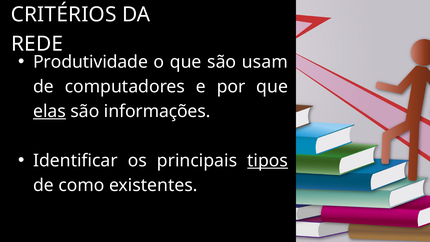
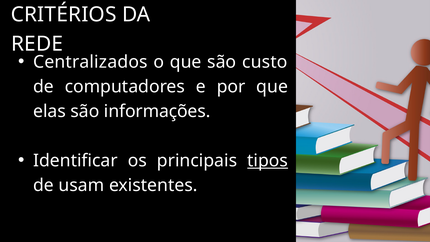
Produtividade: Produtividade -> Centralizados
usam: usam -> custo
elas underline: present -> none
como: como -> usam
